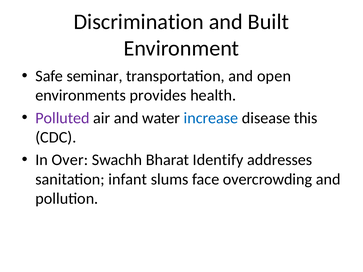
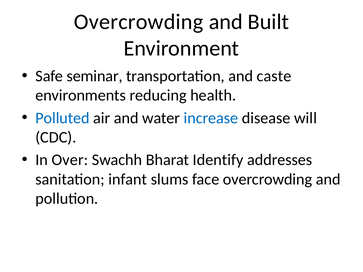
Discrimination at (139, 22): Discrimination -> Overcrowding
open: open -> caste
provides: provides -> reducing
Polluted colour: purple -> blue
this: this -> will
